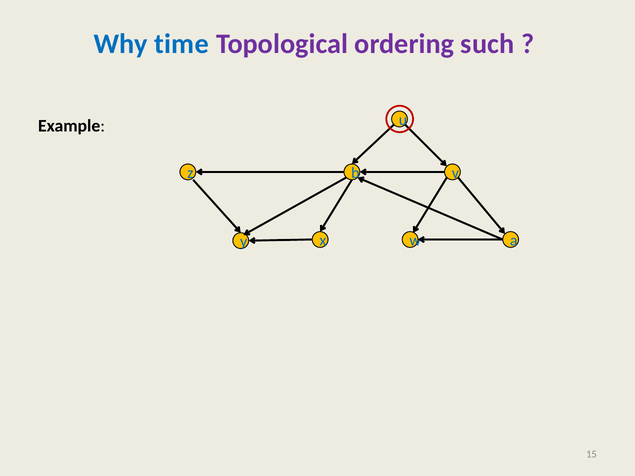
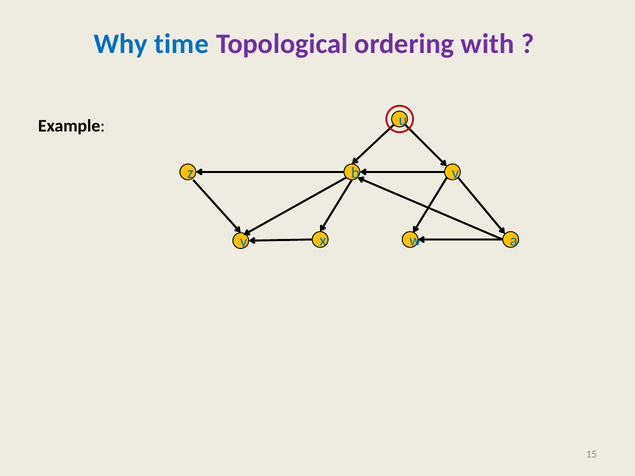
such: such -> with
